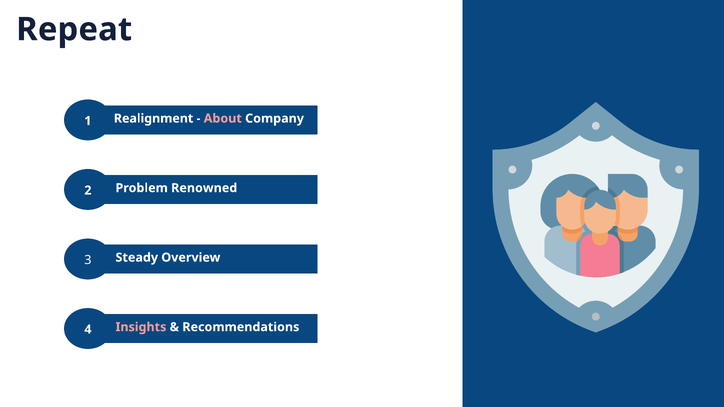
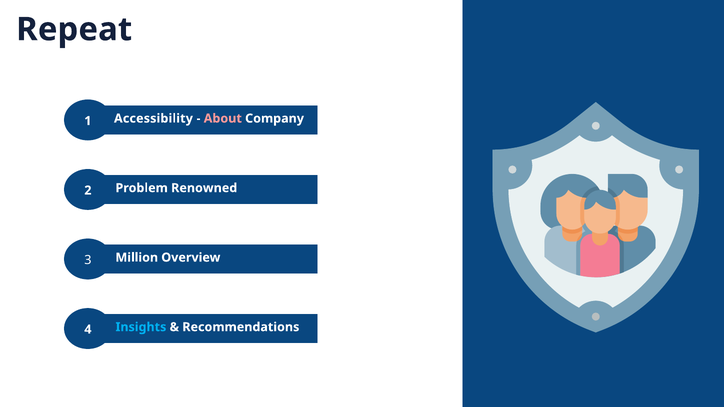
Realignment: Realignment -> Accessibility
Steady: Steady -> Million
Insights colour: pink -> light blue
